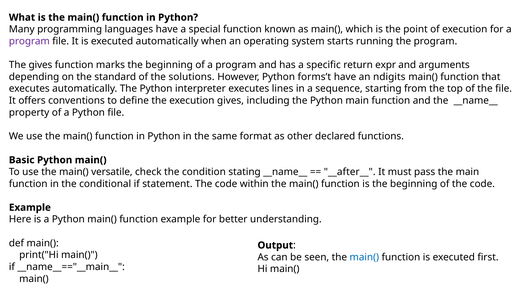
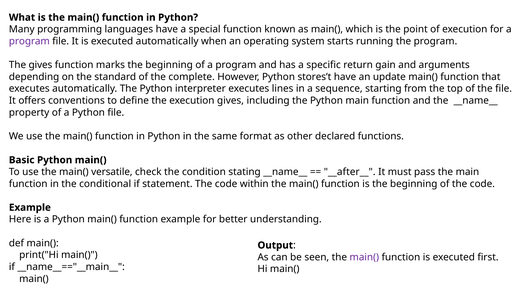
expr: expr -> gain
solutions: solutions -> complete
forms’t: forms’t -> stores’t
ndigits: ndigits -> update
main( at (364, 258) colour: blue -> purple
